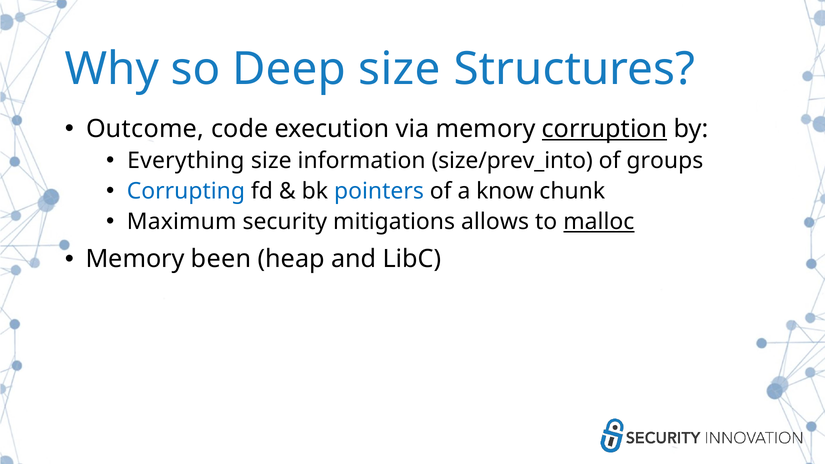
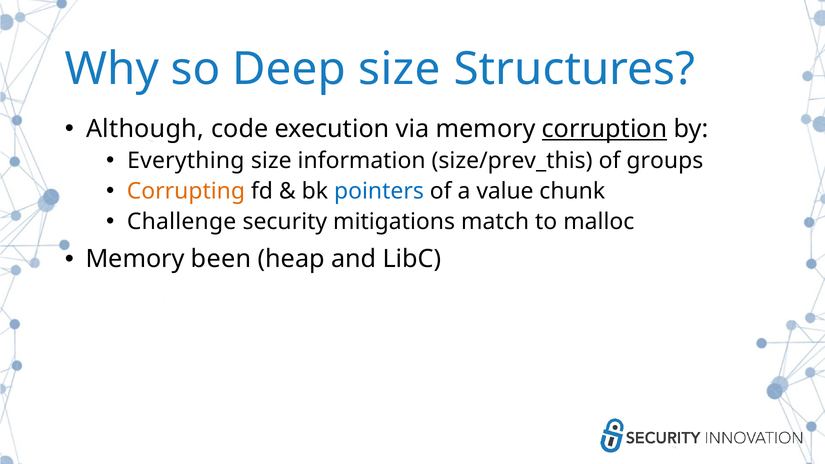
Outcome: Outcome -> Although
size/prev_into: size/prev_into -> size/prev_this
Corrupting colour: blue -> orange
know: know -> value
Maximum: Maximum -> Challenge
allows: allows -> match
malloc underline: present -> none
